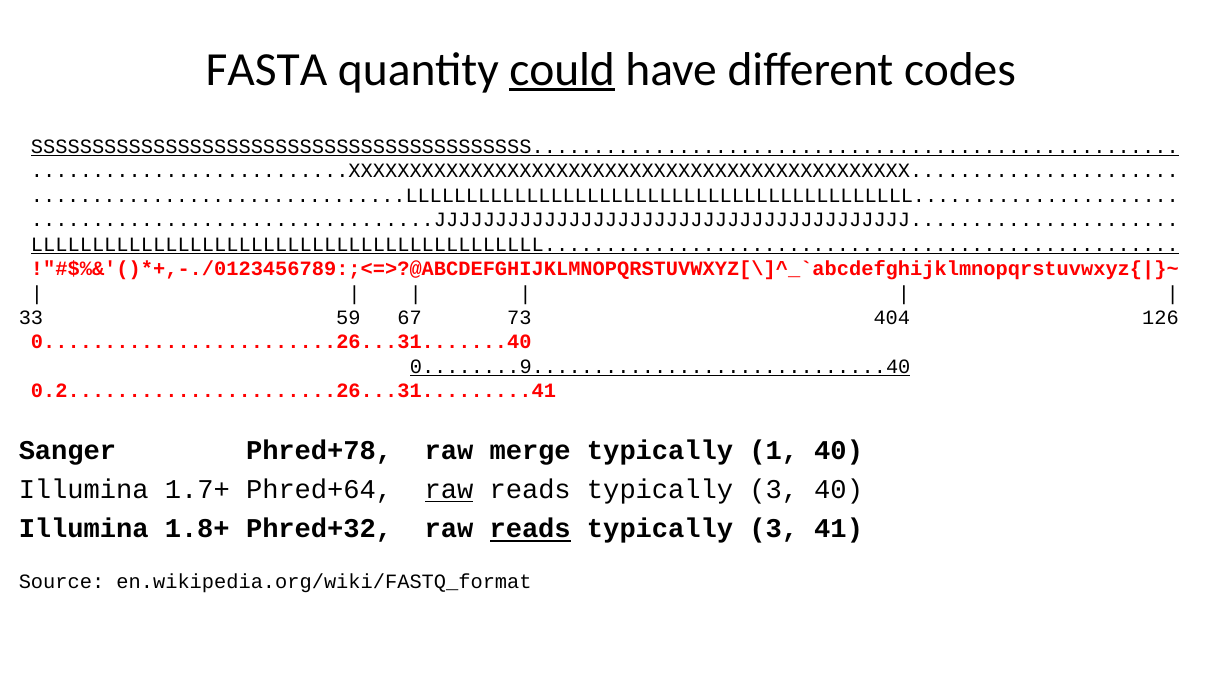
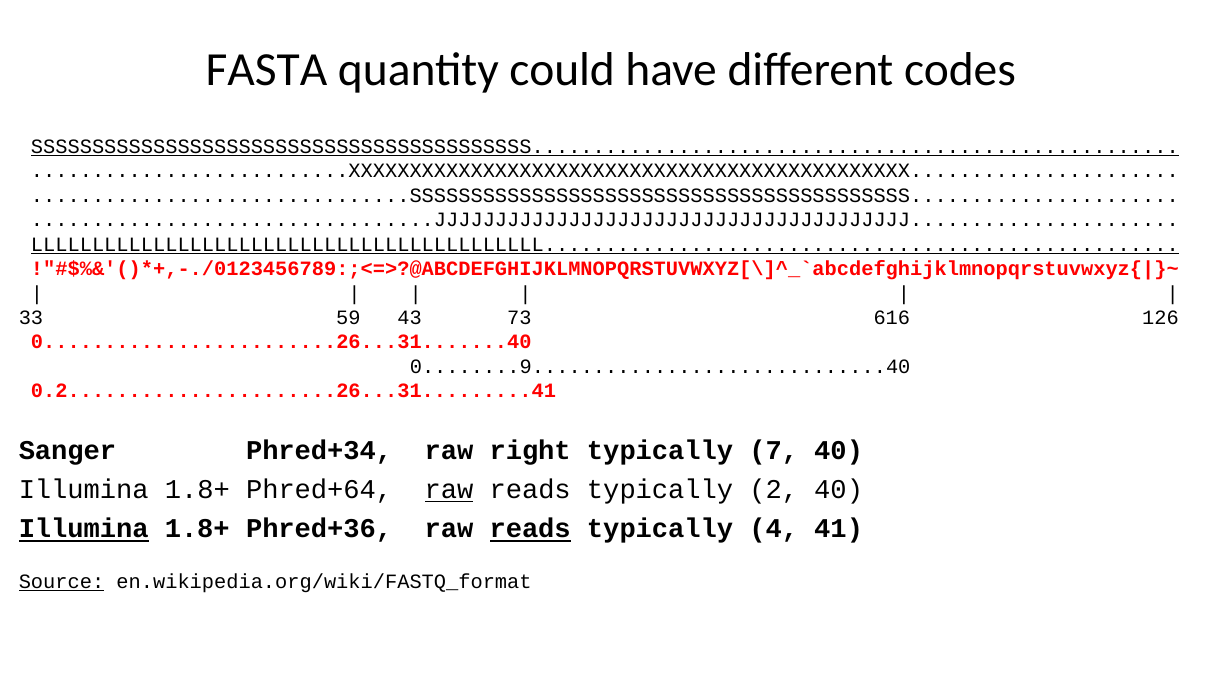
could underline: present -> none
...............................LLLLLLLLLLLLLLLLLLLLLLLLLLLLLLLLLLLLLLLLLL: ...............................LLLLLLLLLLLLLLLLLLLLLLLLLLLLLLLLLLLLLLLLLL -> ...............................SSSSSSSSSSSSSSSSSSSSSSSSSSSSSSSSSSSSSSSSS
67: 67 -> 43
404: 404 -> 616
0........9.............................40 underline: present -> none
Phred+78: Phred+78 -> Phred+34
merge: merge -> right
1: 1 -> 7
1.7+ at (197, 490): 1.7+ -> 1.8+
3 at (774, 490): 3 -> 2
Illumina at (84, 529) underline: none -> present
Phred+32: Phred+32 -> Phred+36
3 at (774, 529): 3 -> 4
Source underline: none -> present
